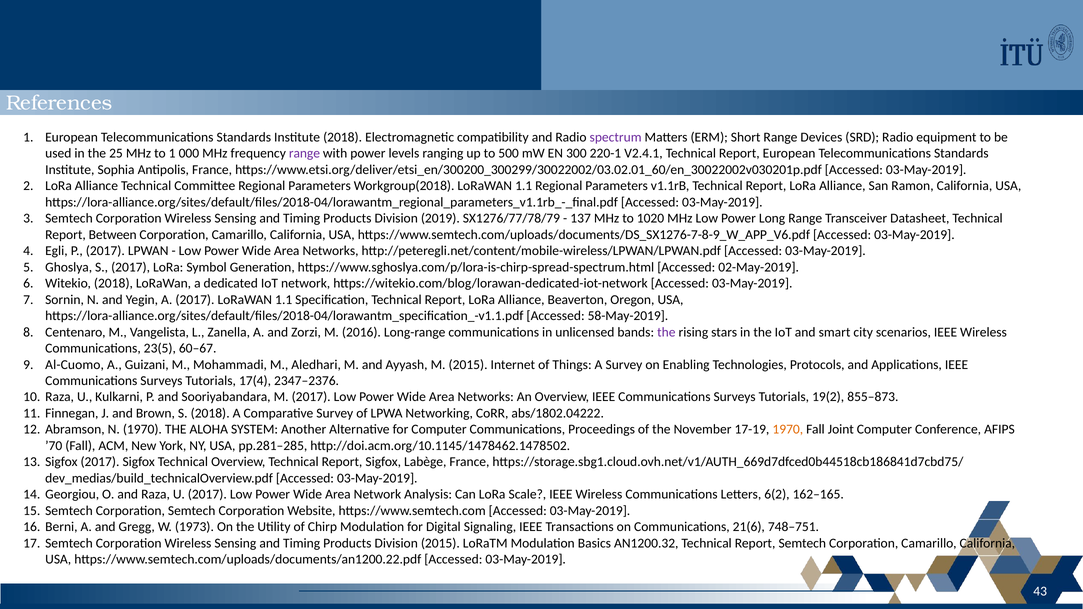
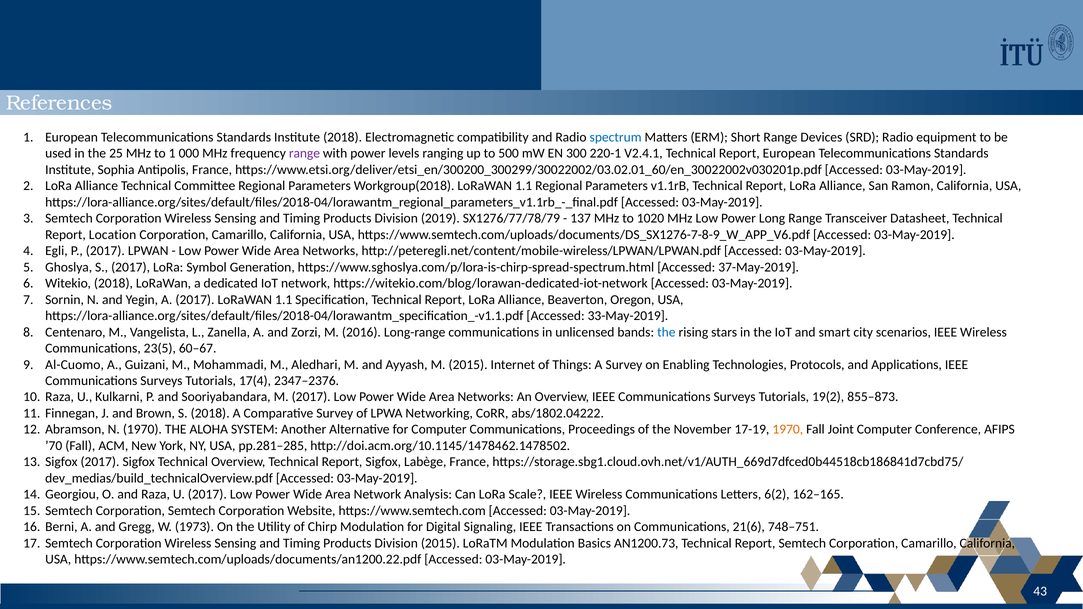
spectrum colour: purple -> blue
Between: Between -> Location
02-May-2019: 02-May-2019 -> 37-May-2019
58-May-2019: 58-May-2019 -> 33-May-2019
the at (666, 332) colour: purple -> blue
AN1200.32: AN1200.32 -> AN1200.73
